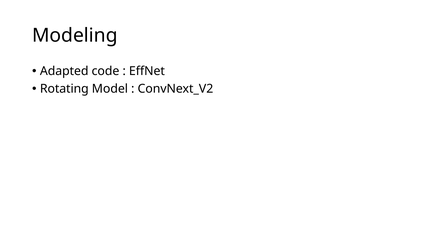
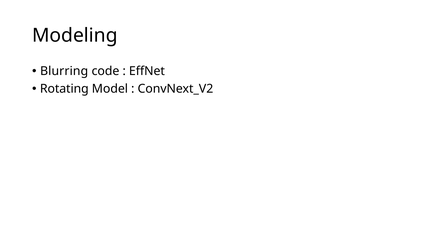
Adapted: Adapted -> Blurring
